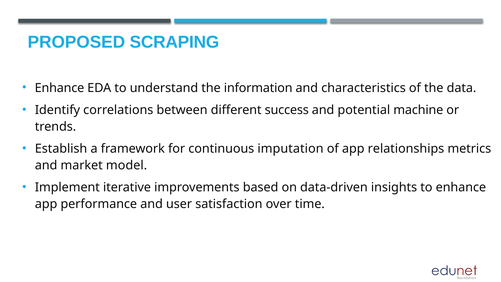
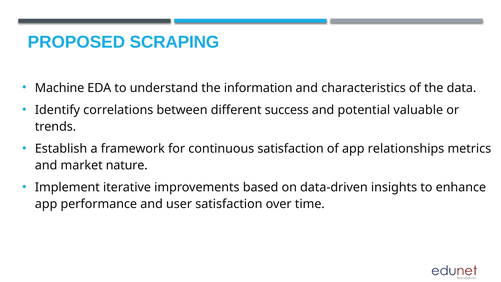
Enhance at (60, 88): Enhance -> Machine
machine: machine -> valuable
continuous imputation: imputation -> satisfaction
model: model -> nature
